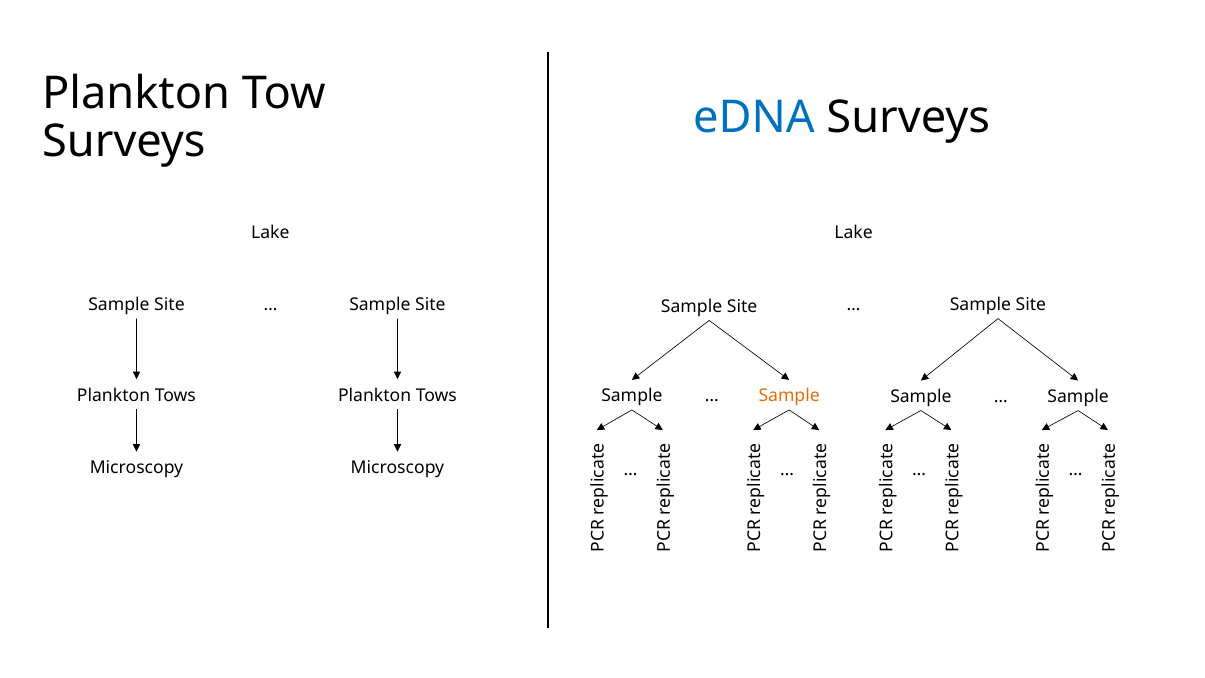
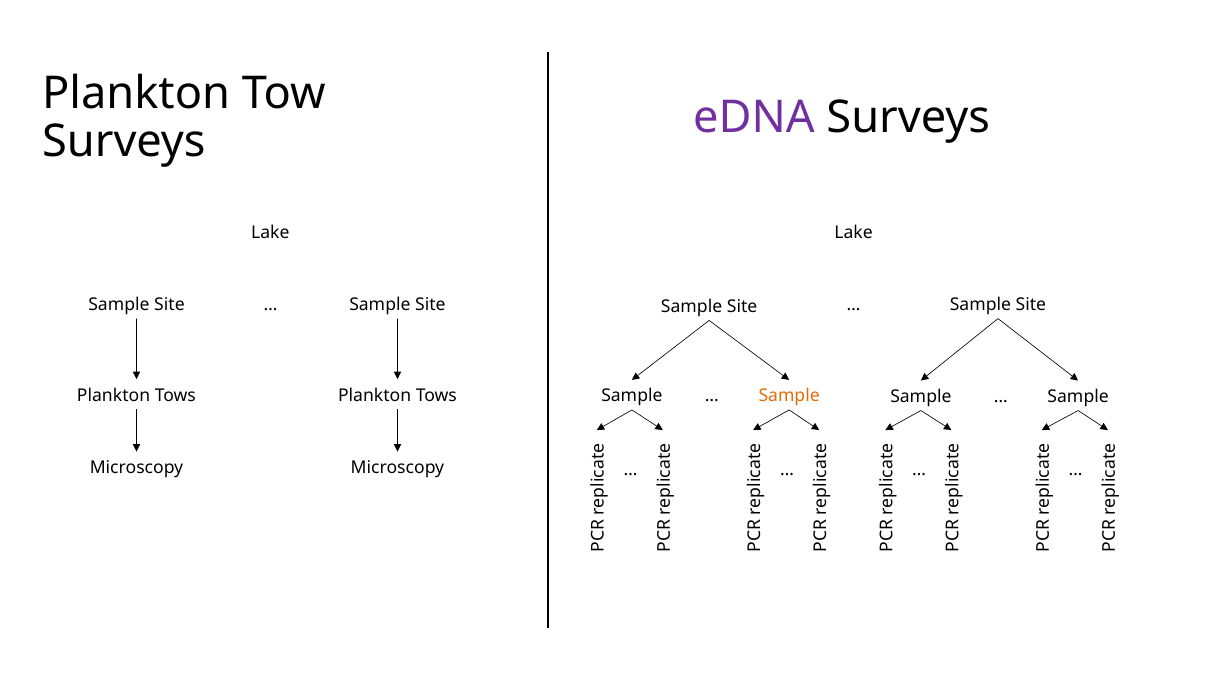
eDNA colour: blue -> purple
